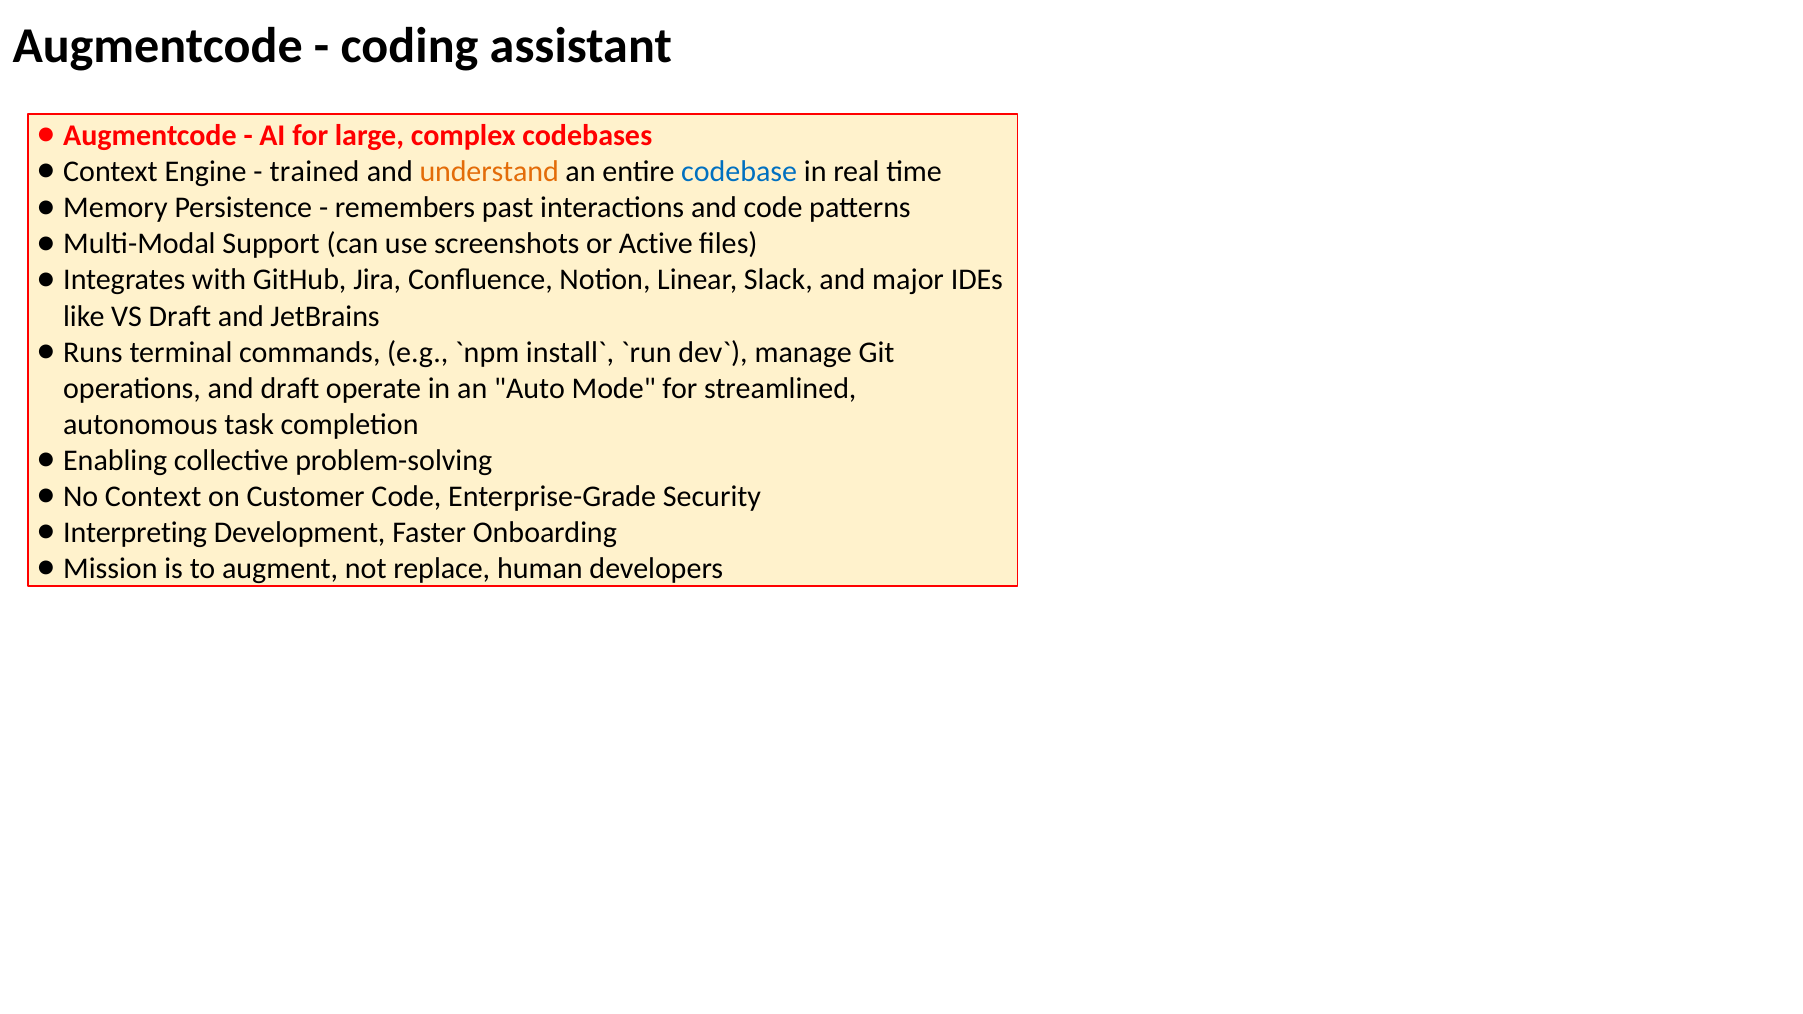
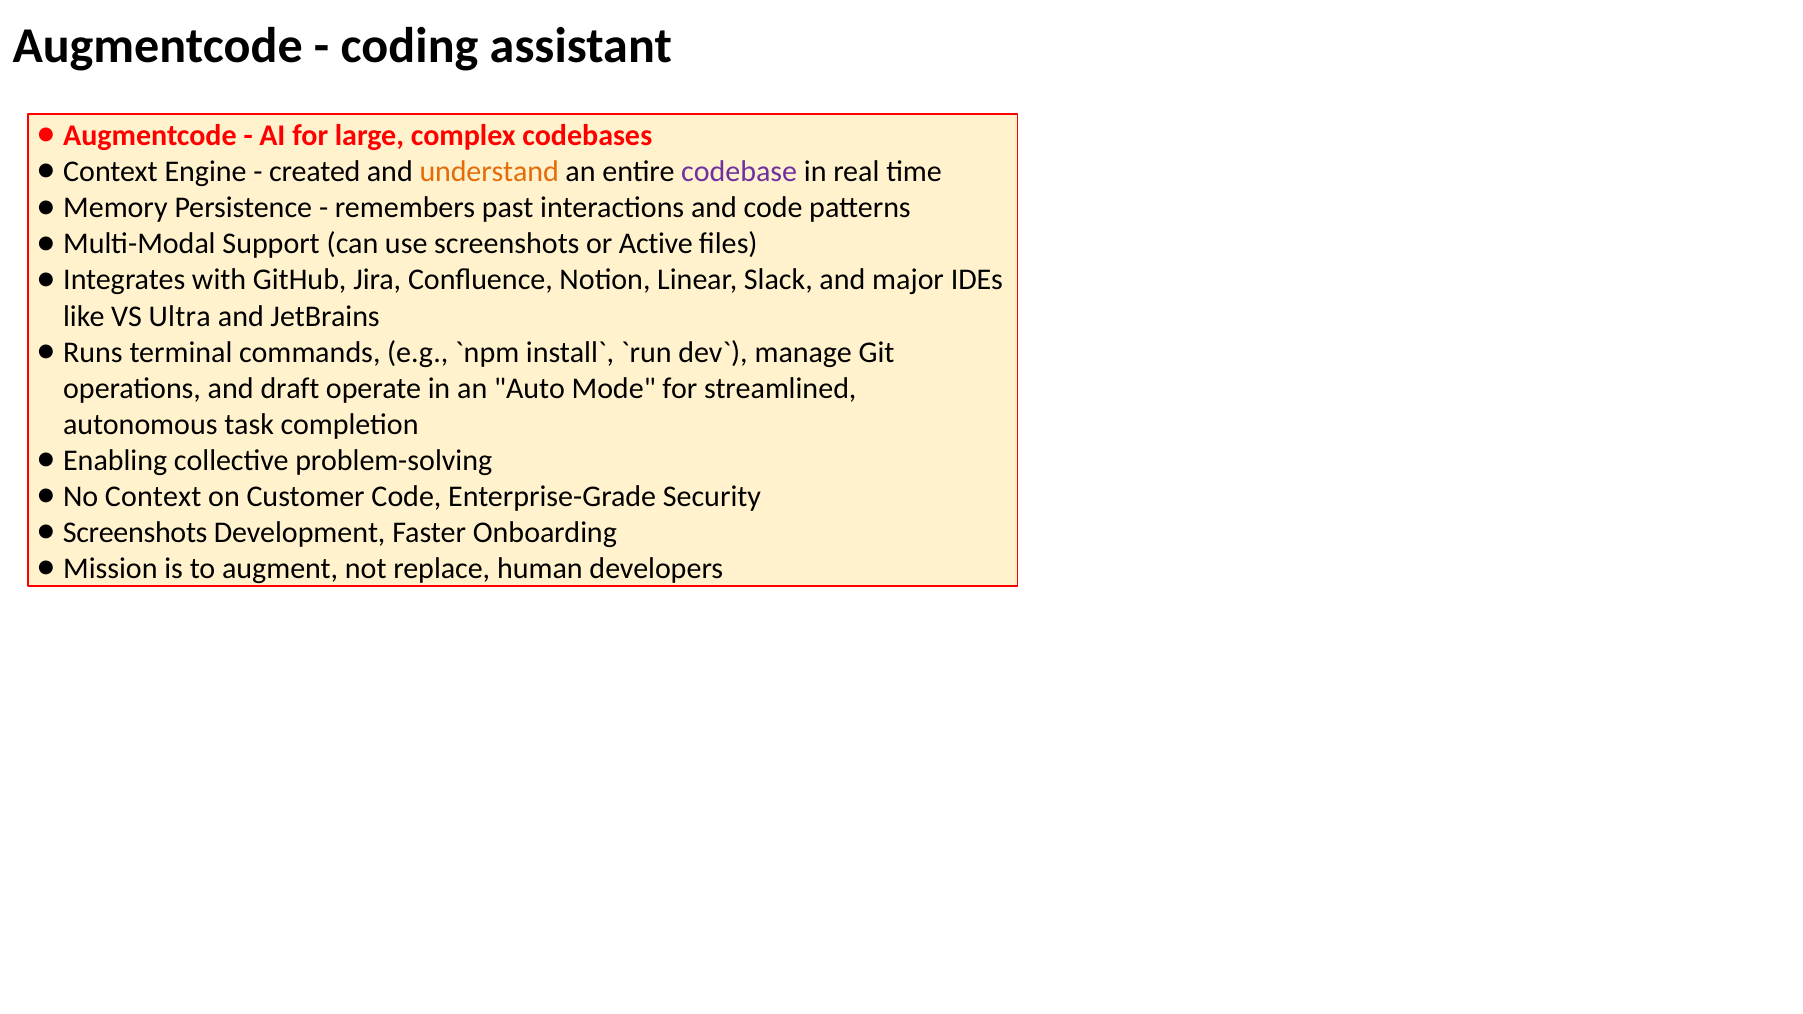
trained: trained -> created
codebase colour: blue -> purple
VS Draft: Draft -> Ultra
Interpreting at (135, 533): Interpreting -> Screenshots
